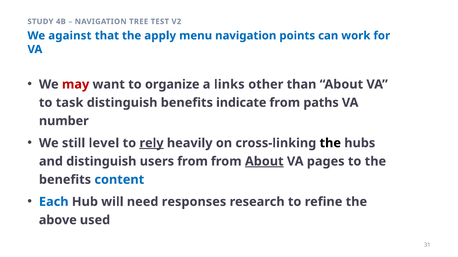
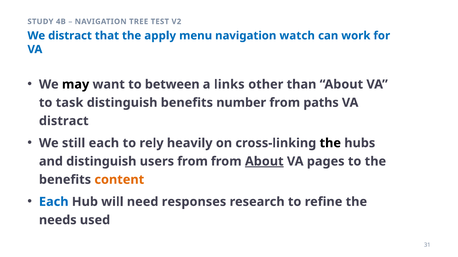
We against: against -> distract
points: points -> watch
may colour: red -> black
organize: organize -> between
indicate: indicate -> number
number at (64, 121): number -> distract
still level: level -> each
rely underline: present -> none
content colour: blue -> orange
above: above -> needs
